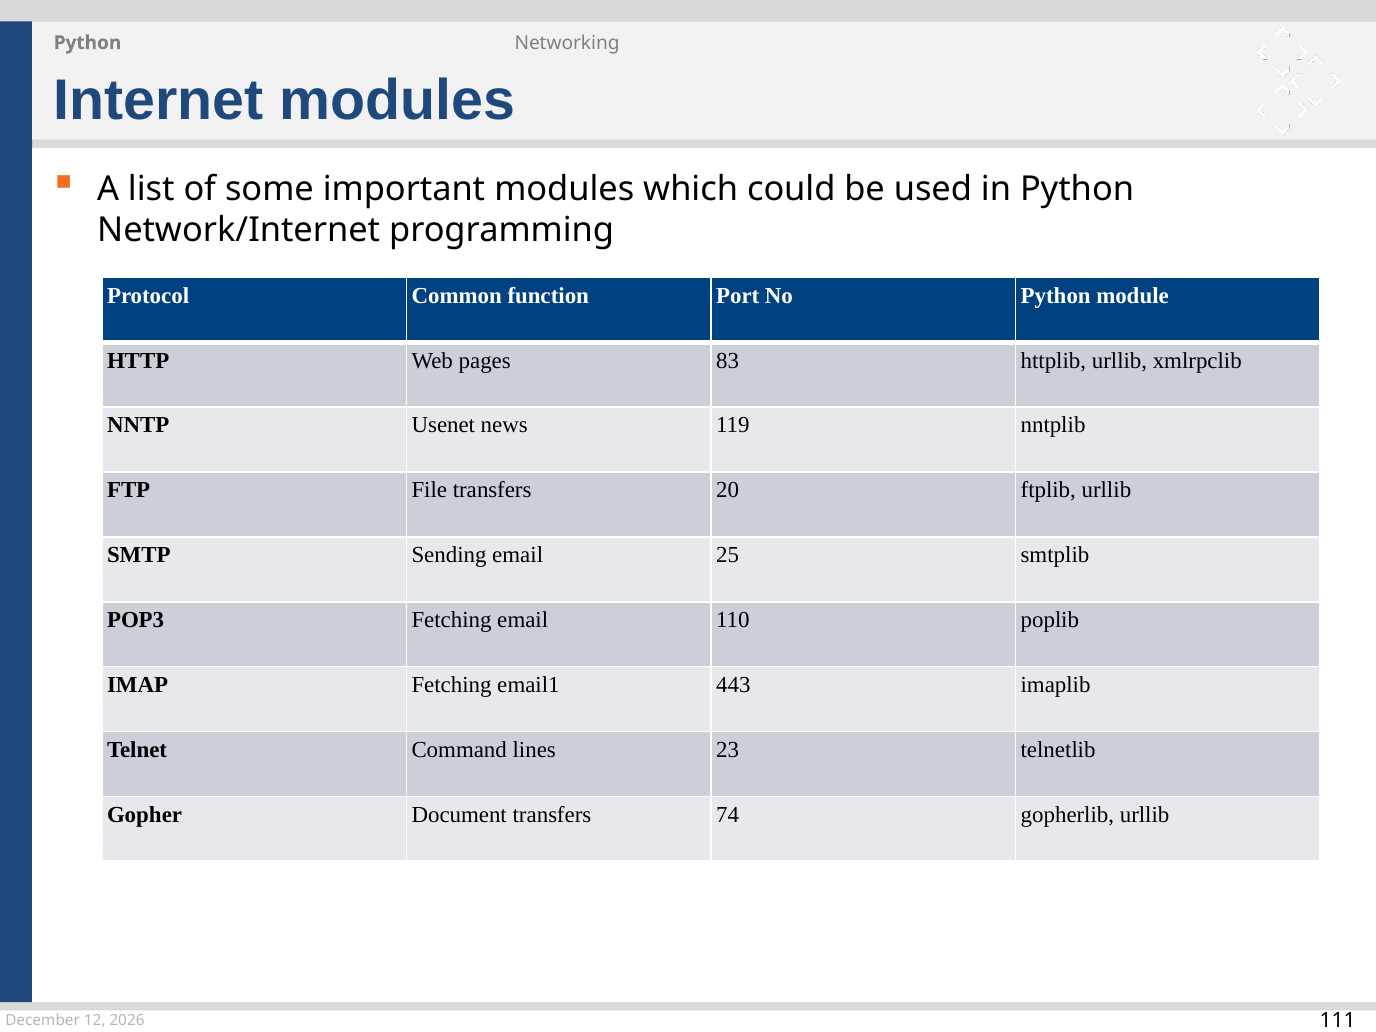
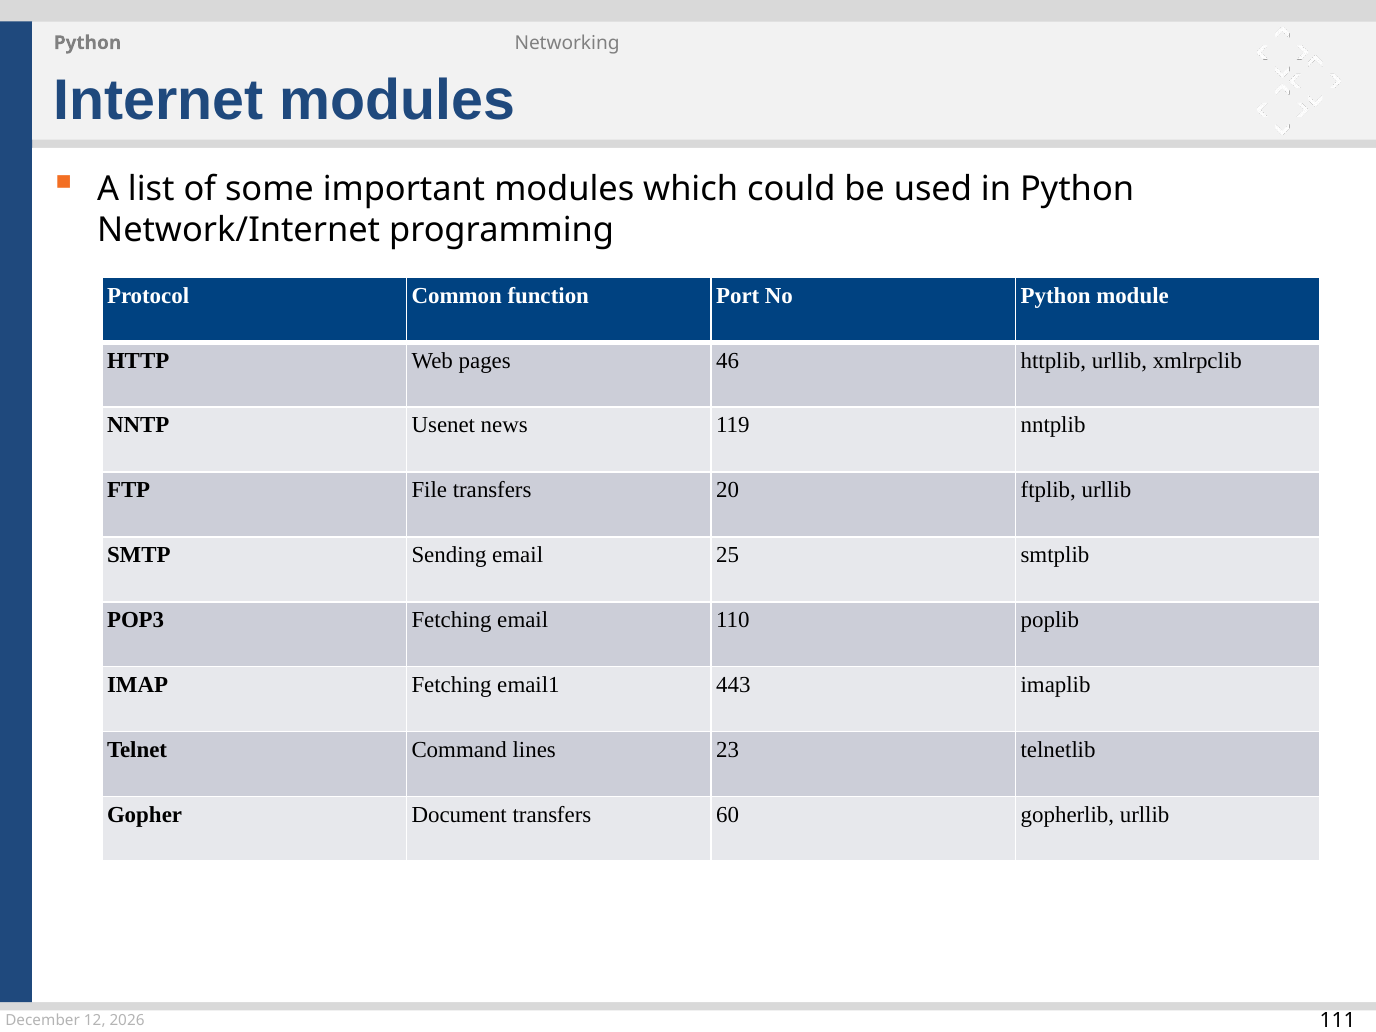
83: 83 -> 46
74: 74 -> 60
